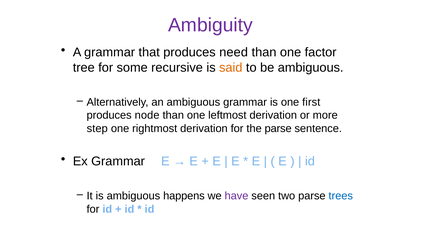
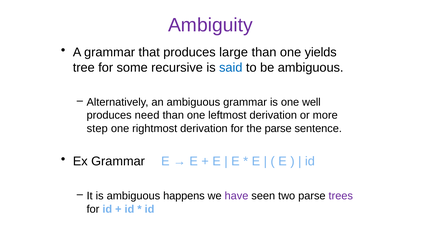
need: need -> large
factor: factor -> yields
said colour: orange -> blue
first: first -> well
node: node -> need
trees colour: blue -> purple
